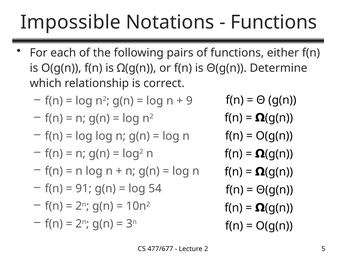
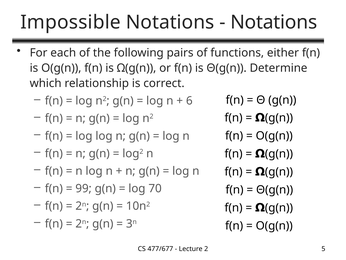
Functions at (274, 22): Functions -> Notations
9: 9 -> 6
91: 91 -> 99
54: 54 -> 70
